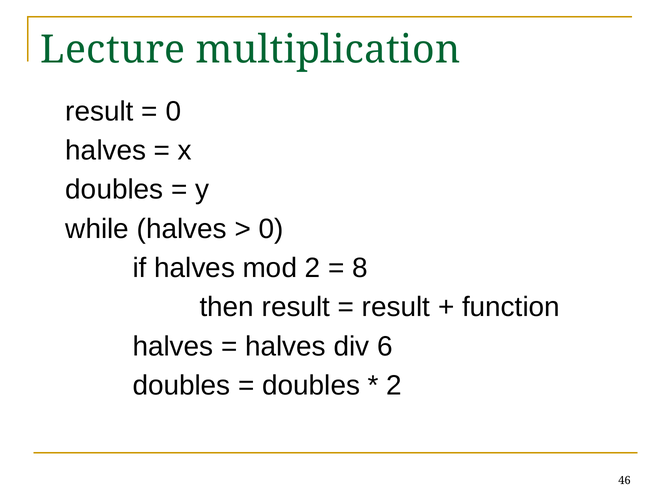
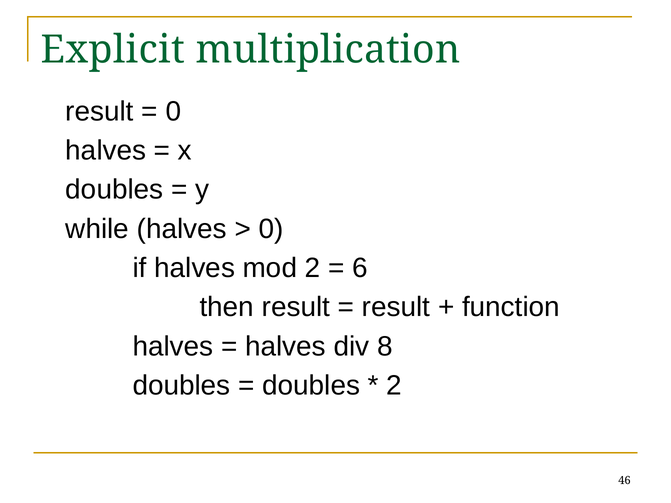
Lecture: Lecture -> Explicit
8: 8 -> 6
6: 6 -> 8
